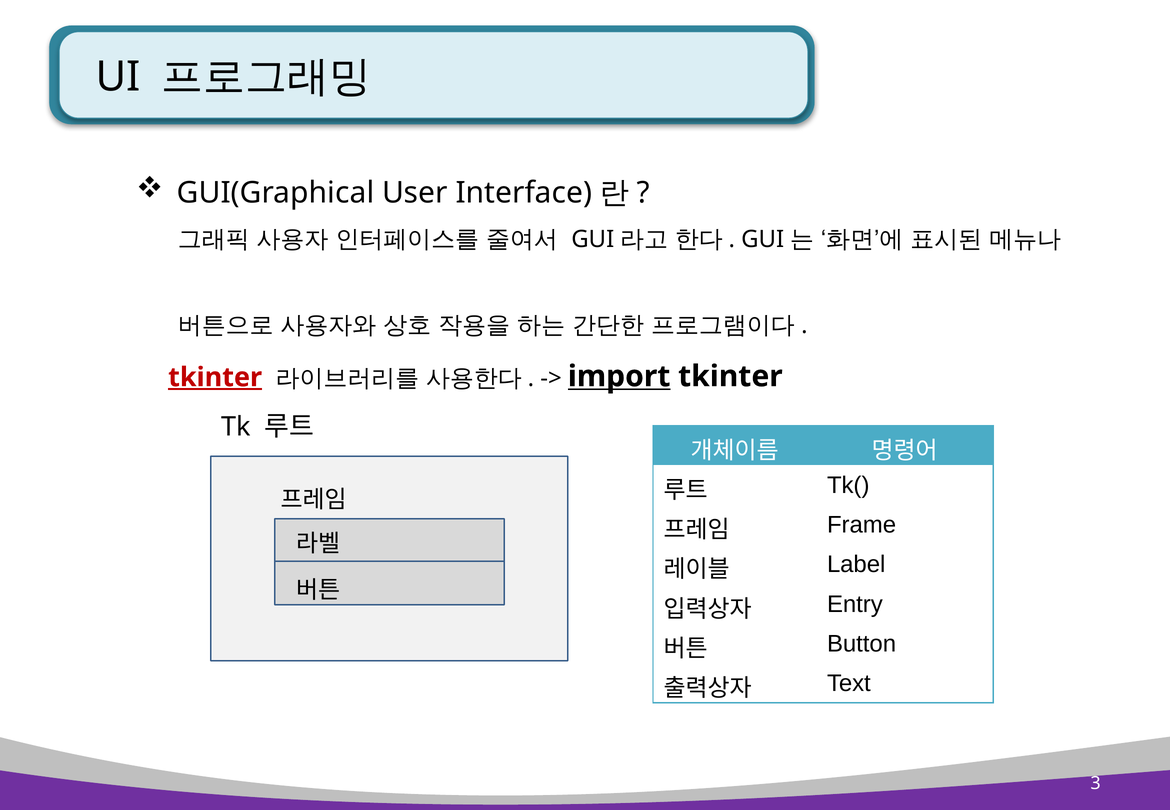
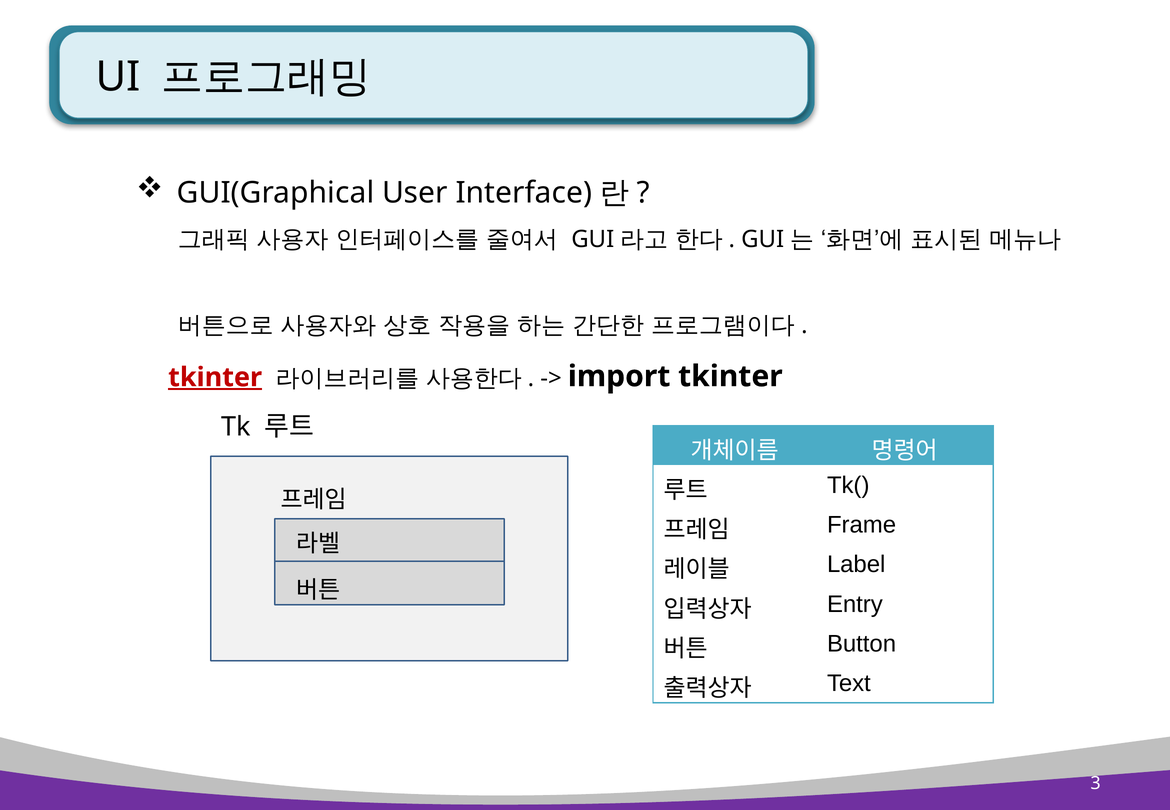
import underline: present -> none
